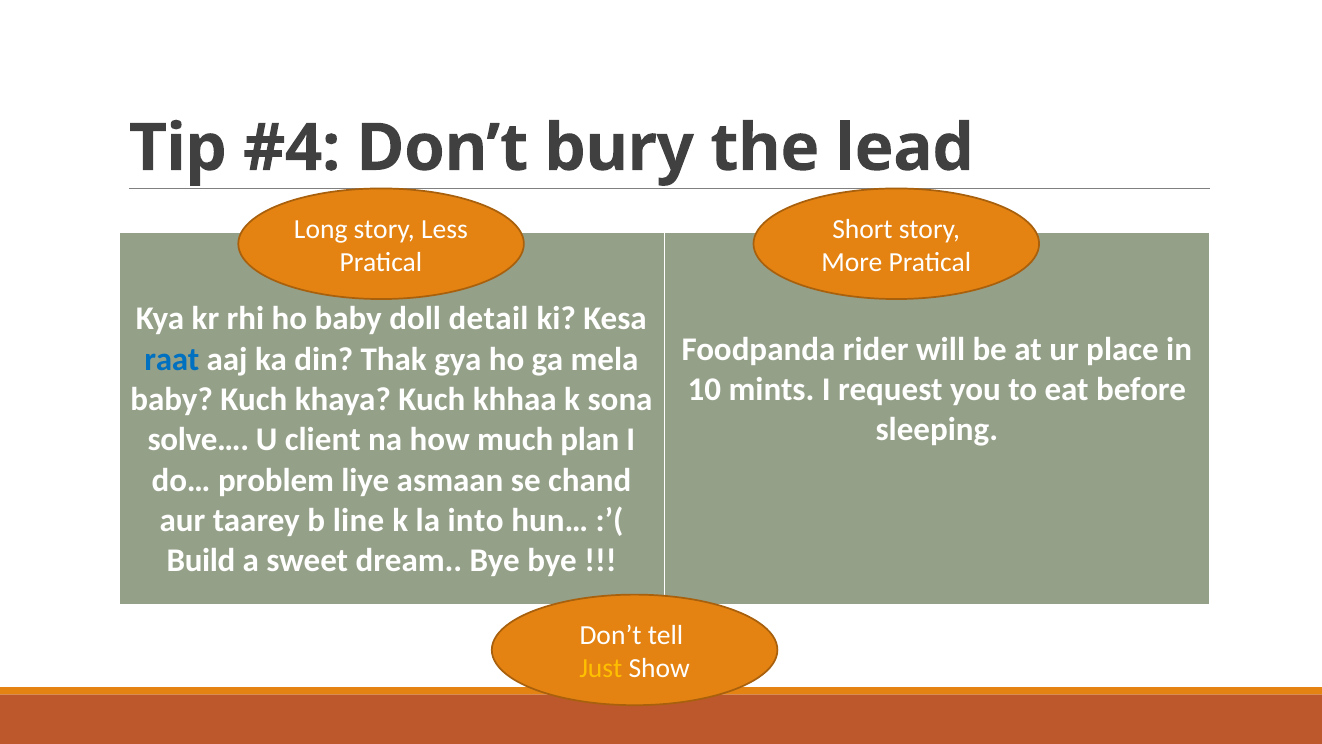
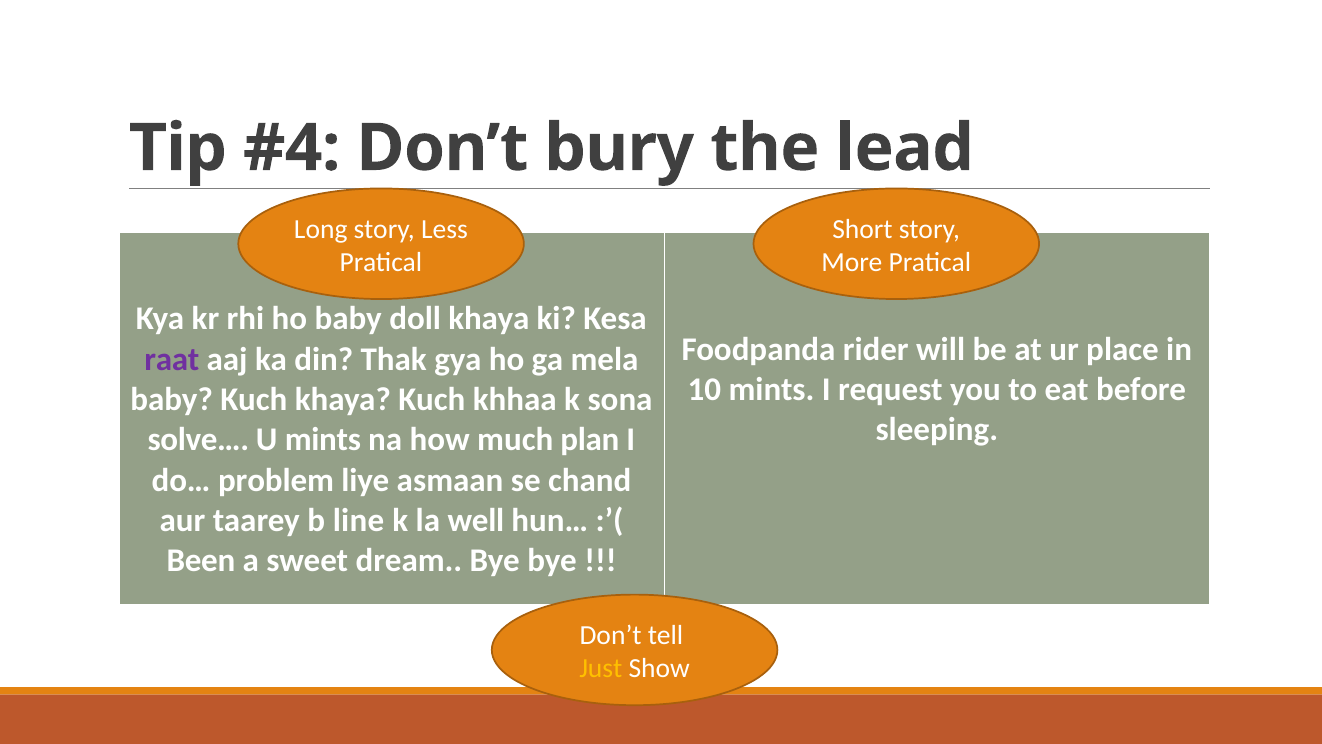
doll detail: detail -> khaya
raat colour: blue -> purple
U client: client -> mints
into: into -> well
Build: Build -> Been
